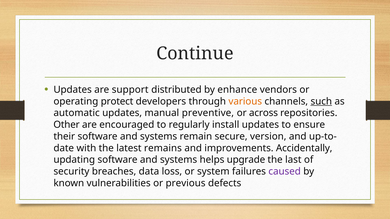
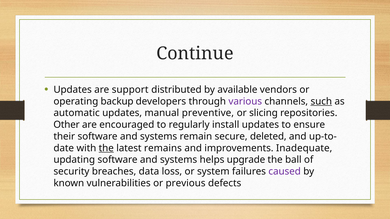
enhance: enhance -> available
protect: protect -> backup
various colour: orange -> purple
across: across -> slicing
version: version -> deleted
the at (106, 148) underline: none -> present
Accidentally: Accidentally -> Inadequate
last: last -> ball
